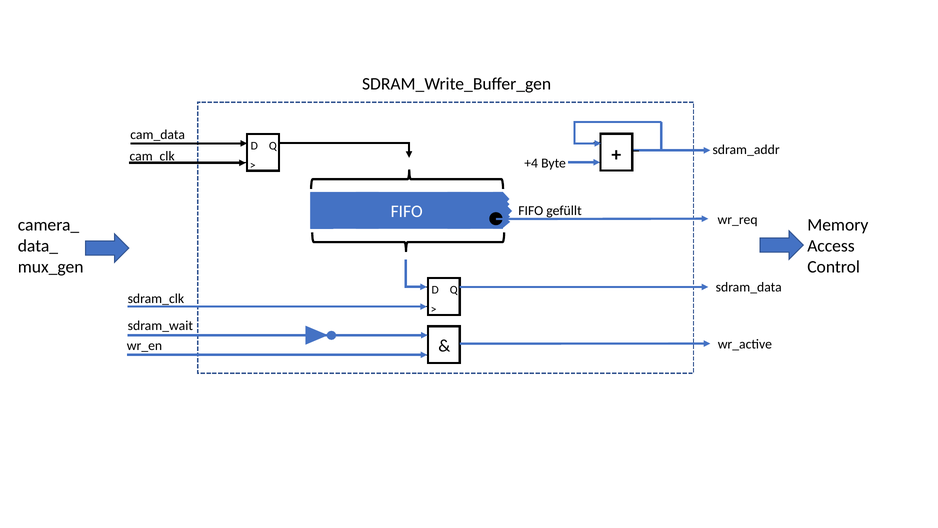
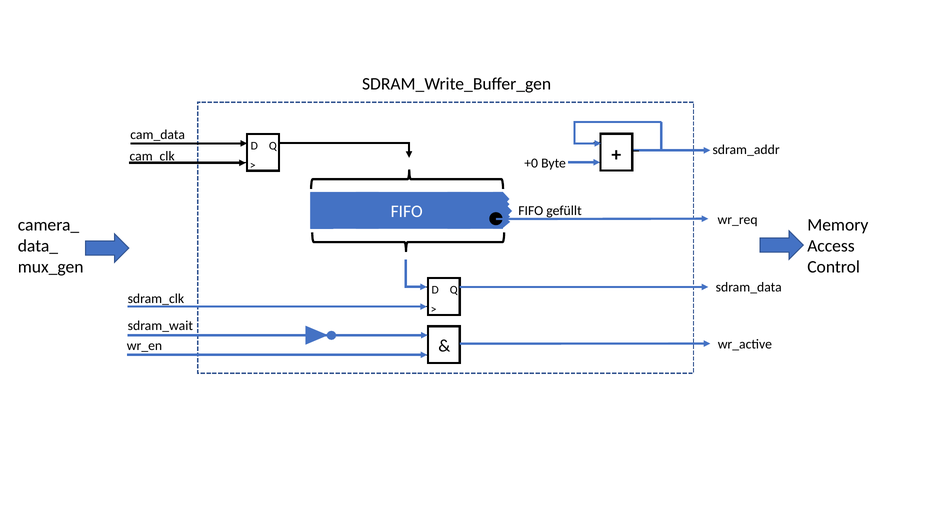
+4: +4 -> +0
